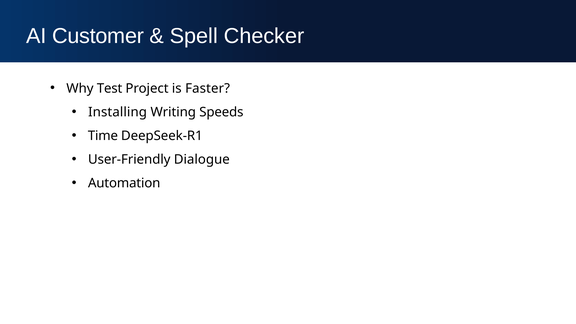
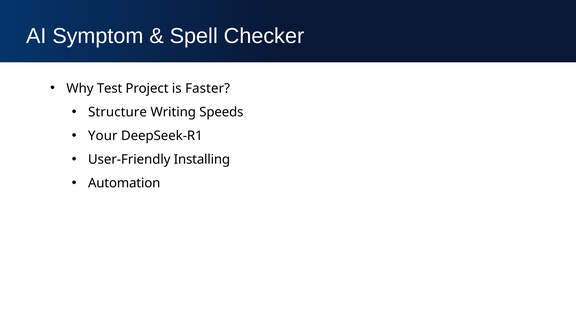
Customer: Customer -> Symptom
Installing: Installing -> Structure
Time: Time -> Your
Dialogue: Dialogue -> Installing
